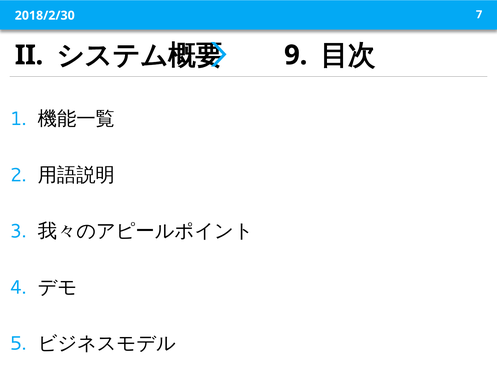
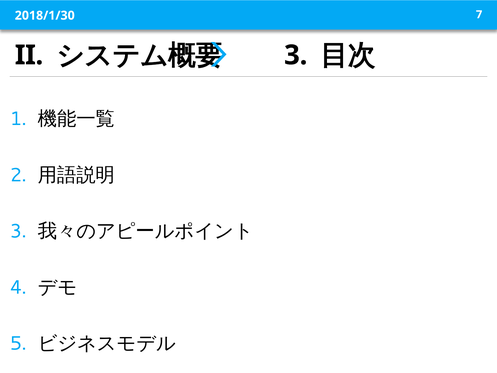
2018/2/30: 2018/2/30 -> 2018/1/30
9 at (296, 55): 9 -> 3
